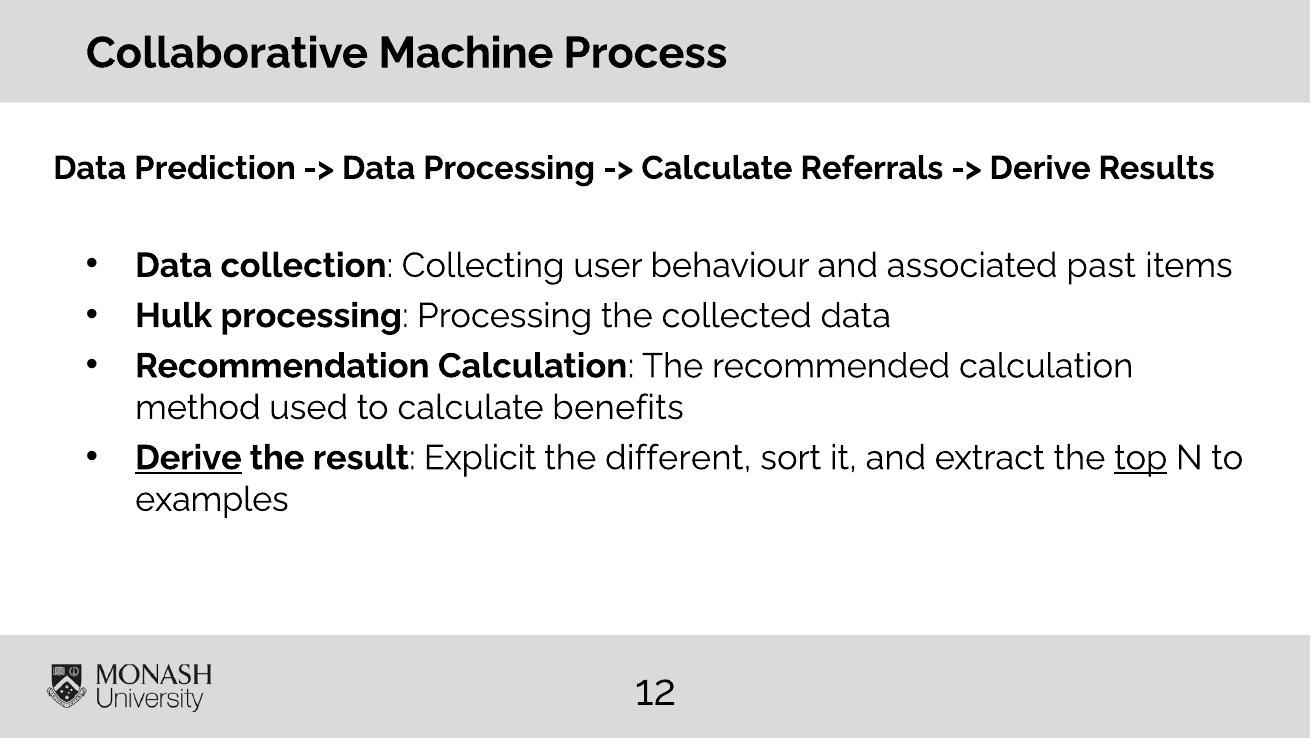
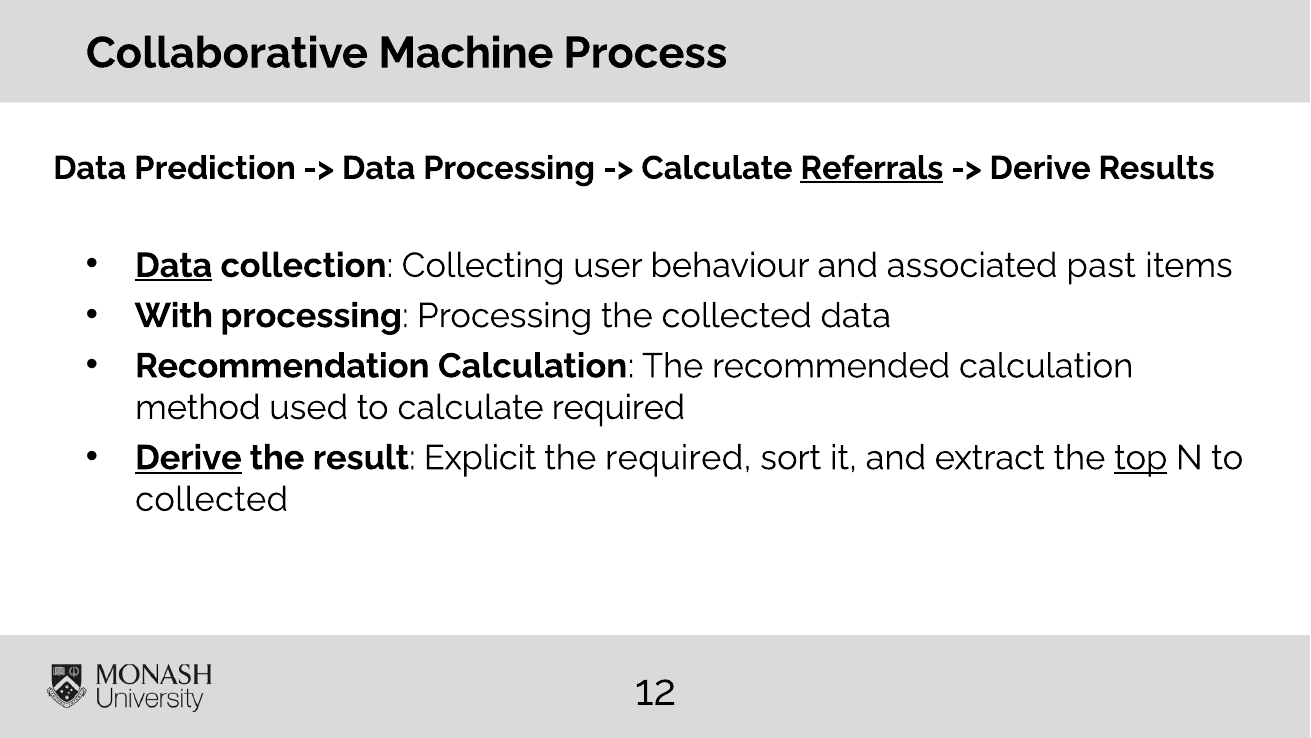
Referrals underline: none -> present
Data at (174, 265) underline: none -> present
Hulk: Hulk -> With
calculate benefits: benefits -> required
the different: different -> required
examples at (212, 499): examples -> collected
